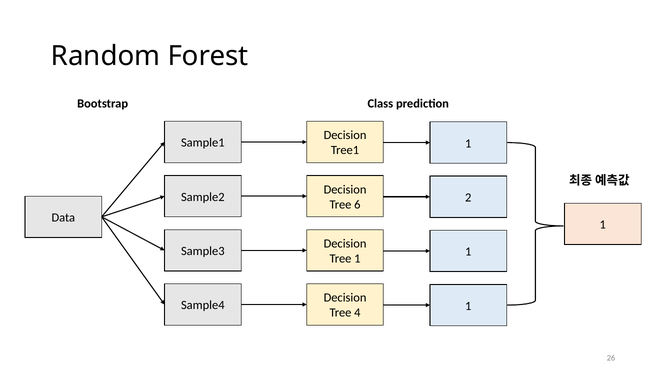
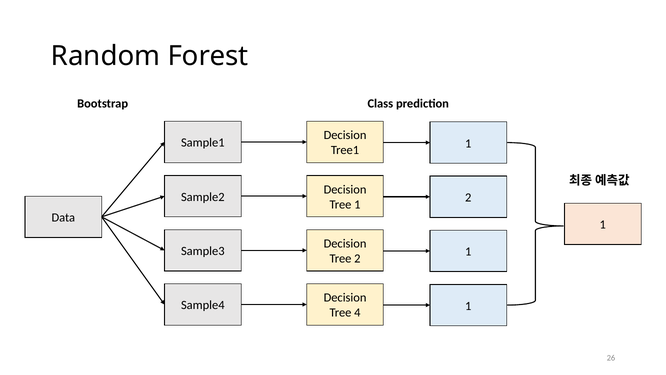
Tree 6: 6 -> 1
Tree 1: 1 -> 2
